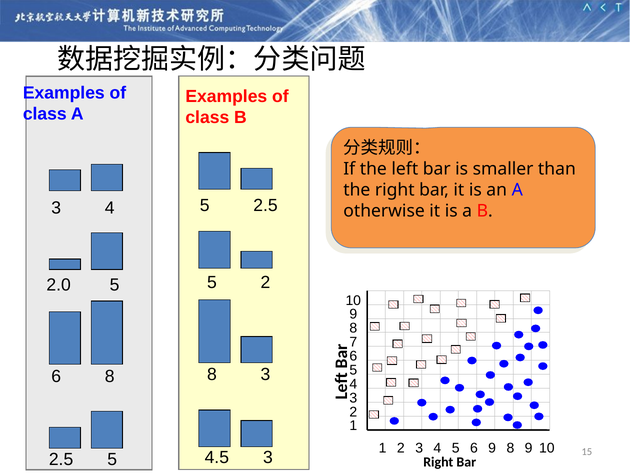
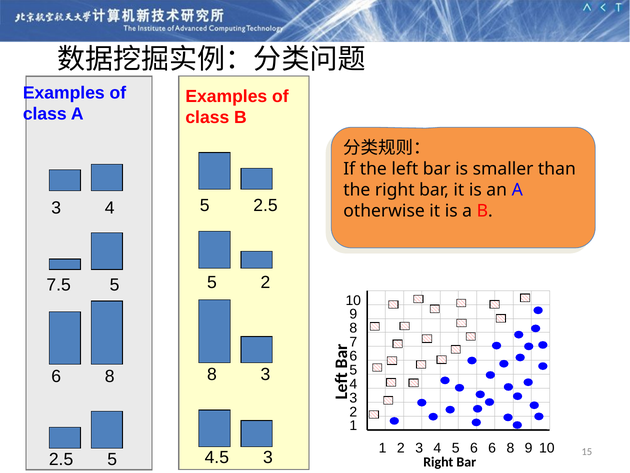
2.0: 2.0 -> 7.5
6 9: 9 -> 6
